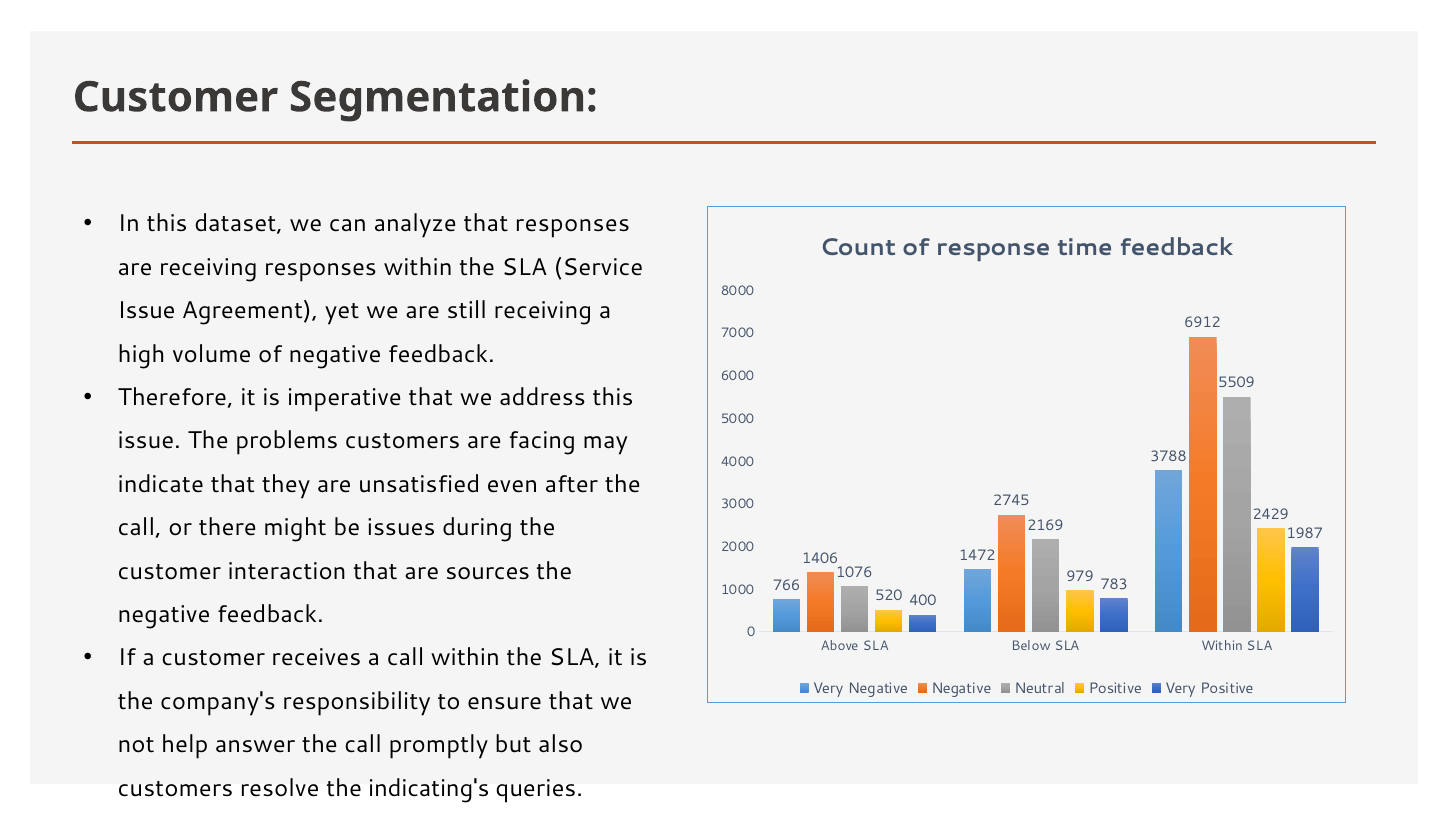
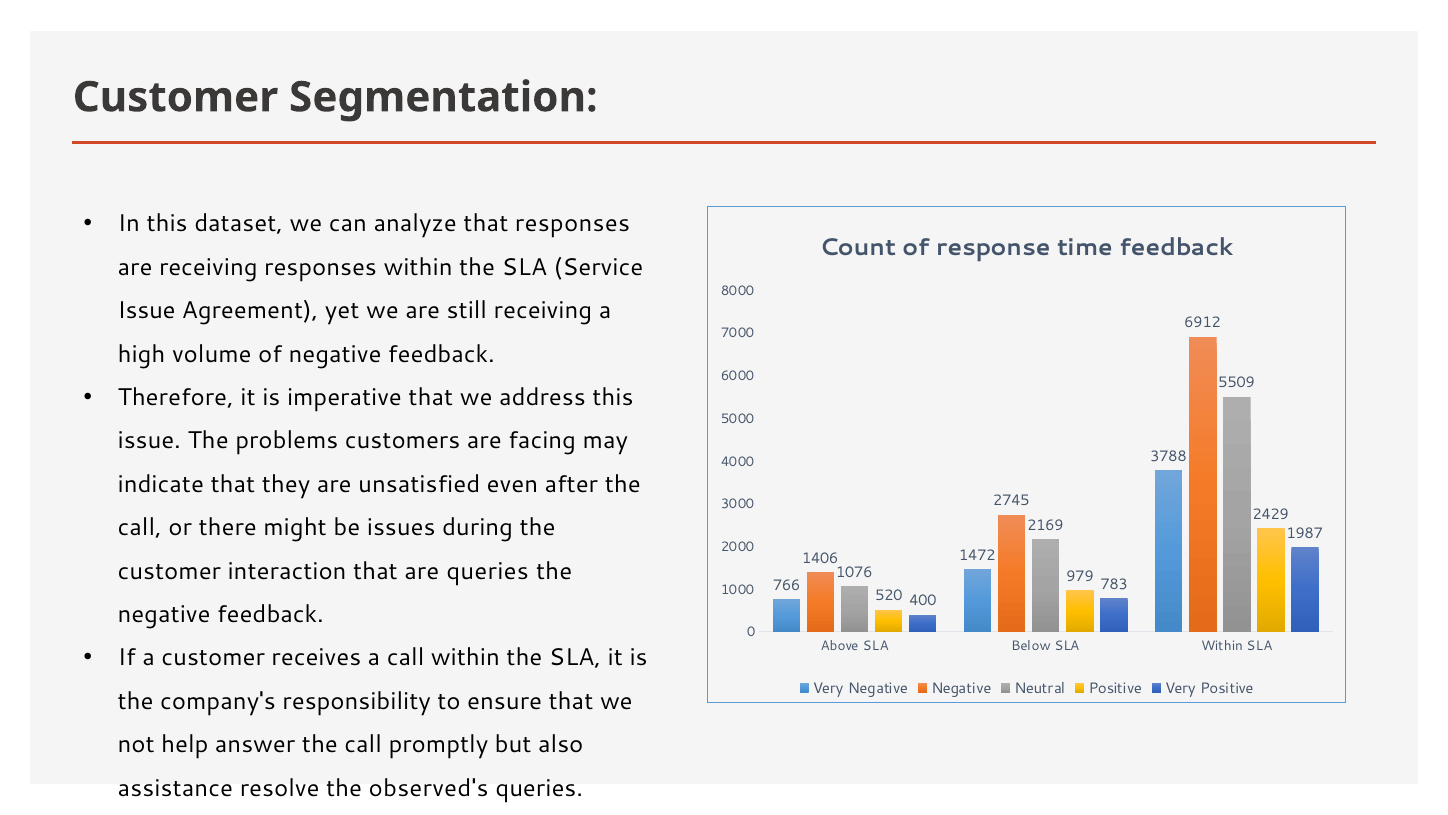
are sources: sources -> queries
customers at (175, 788): customers -> assistance
indicating's: indicating's -> observed's
